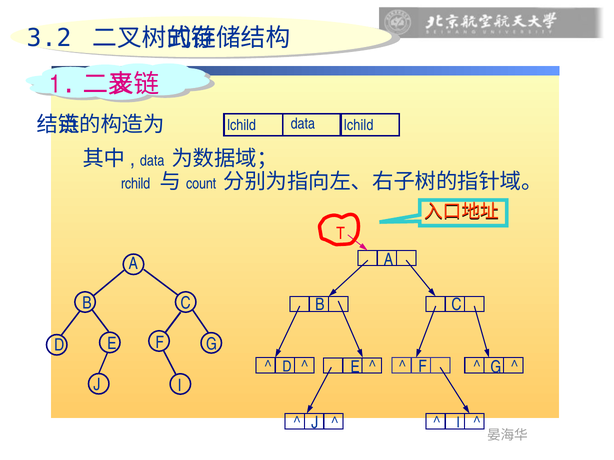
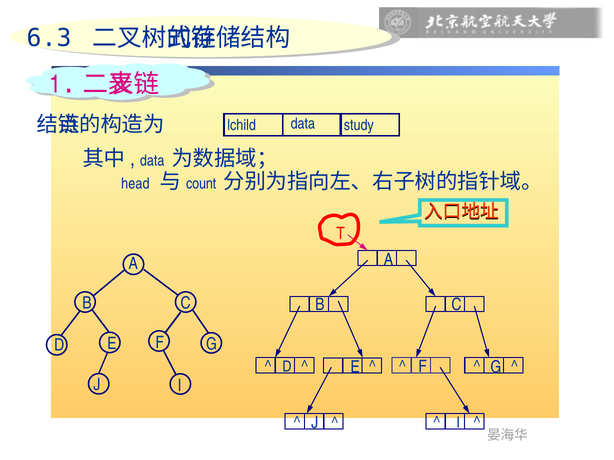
3.2: 3.2 -> 6.3
data lchild: lchild -> study
rchild: rchild -> head
